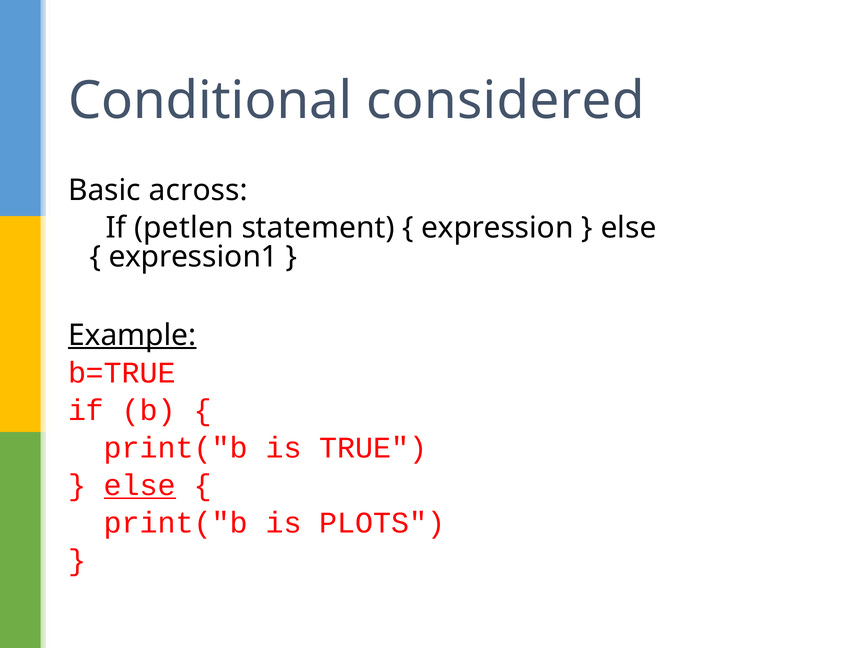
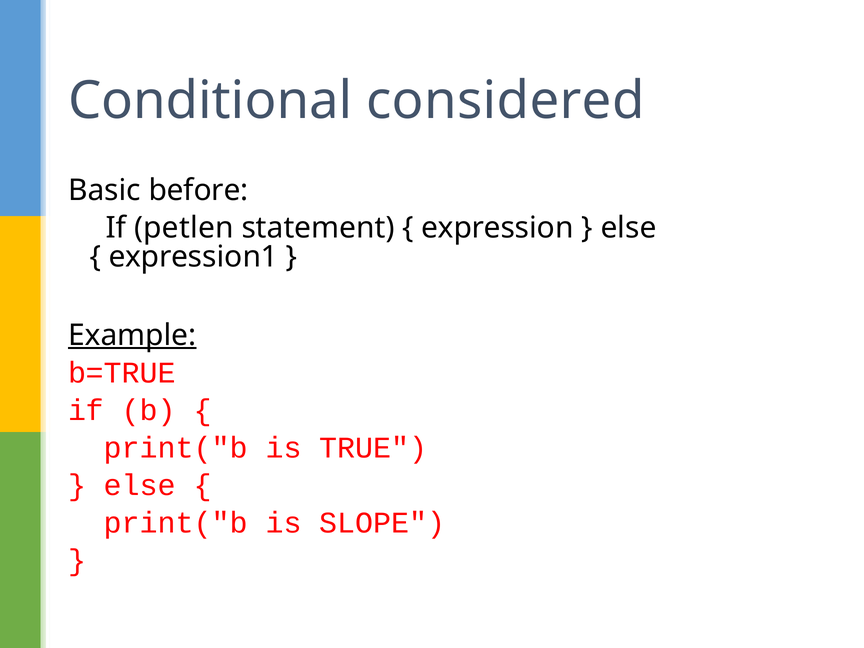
across: across -> before
else at (140, 485) underline: present -> none
PLOTS: PLOTS -> SLOPE
